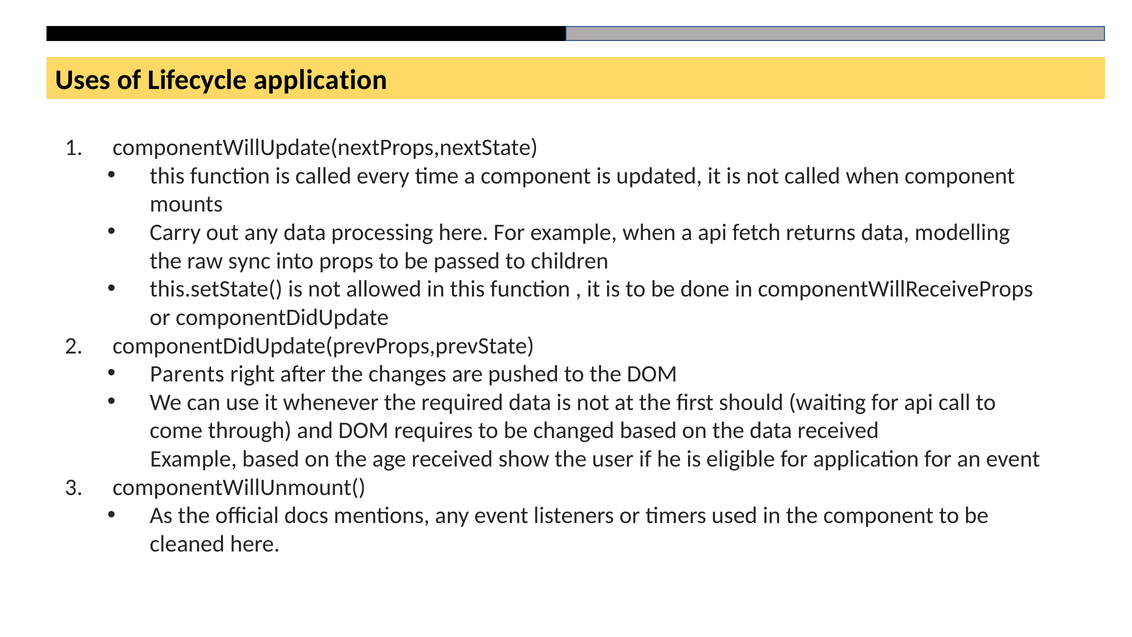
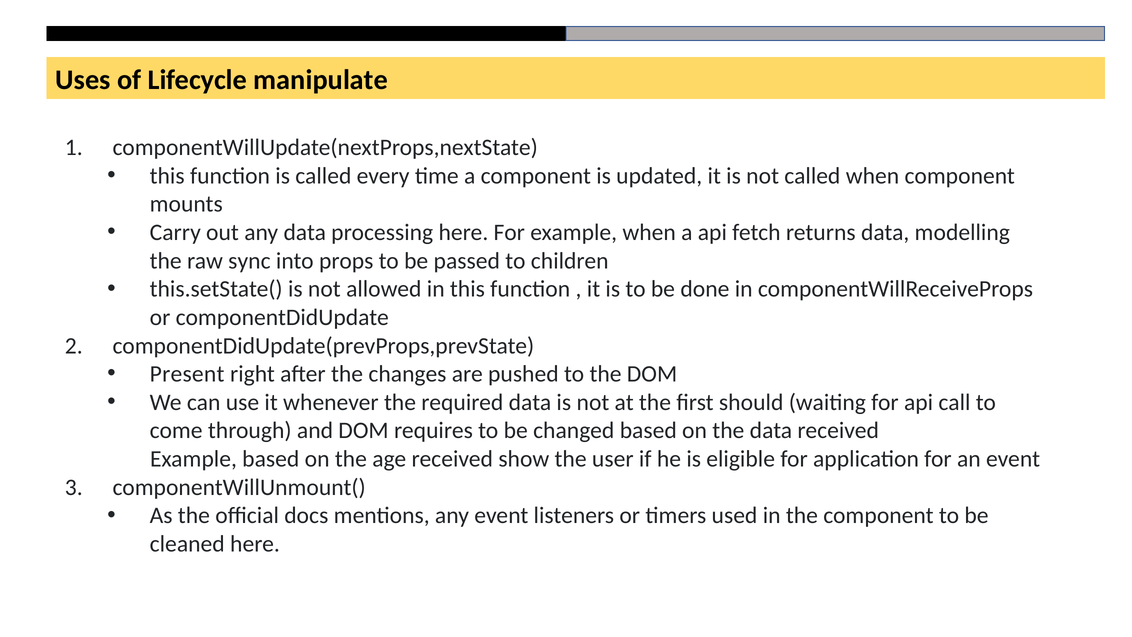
Lifecycle application: application -> manipulate
Parents: Parents -> Present
